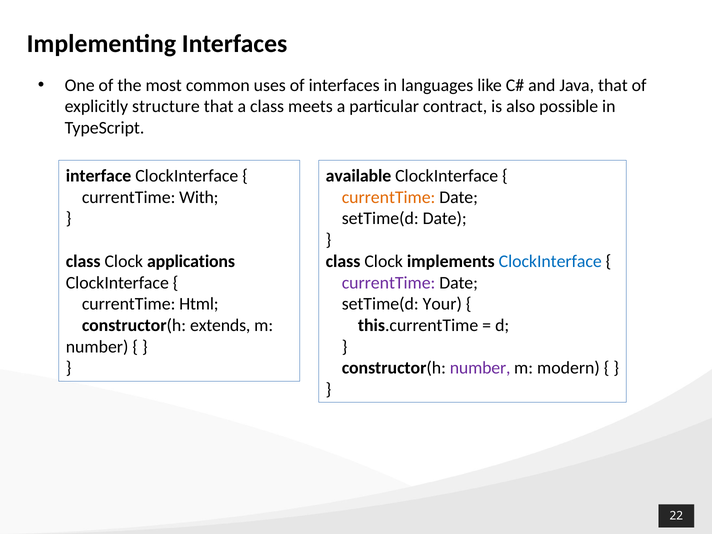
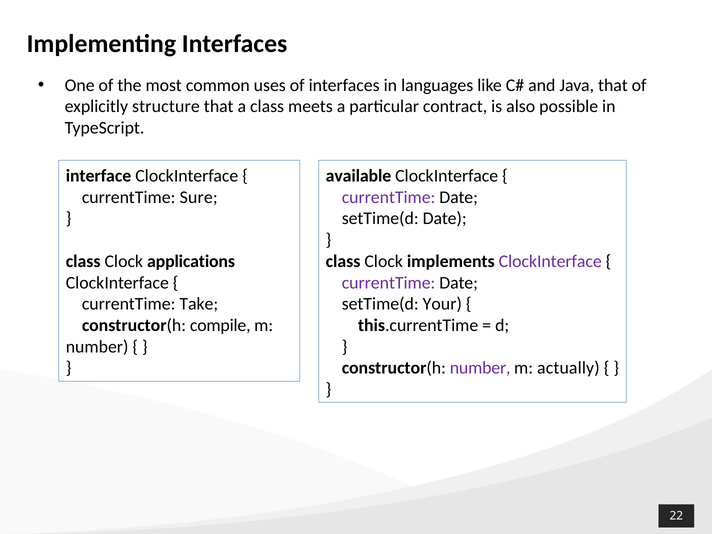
With: With -> Sure
currentTime at (389, 197) colour: orange -> purple
ClockInterface at (550, 261) colour: blue -> purple
Html: Html -> Take
extends: extends -> compile
modern: modern -> actually
